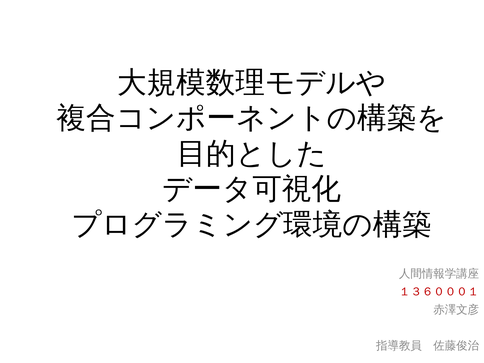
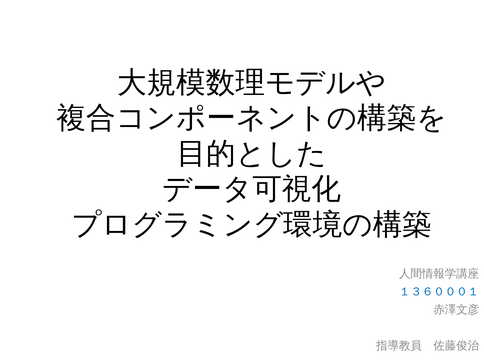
１３６０００１ colour: red -> blue
